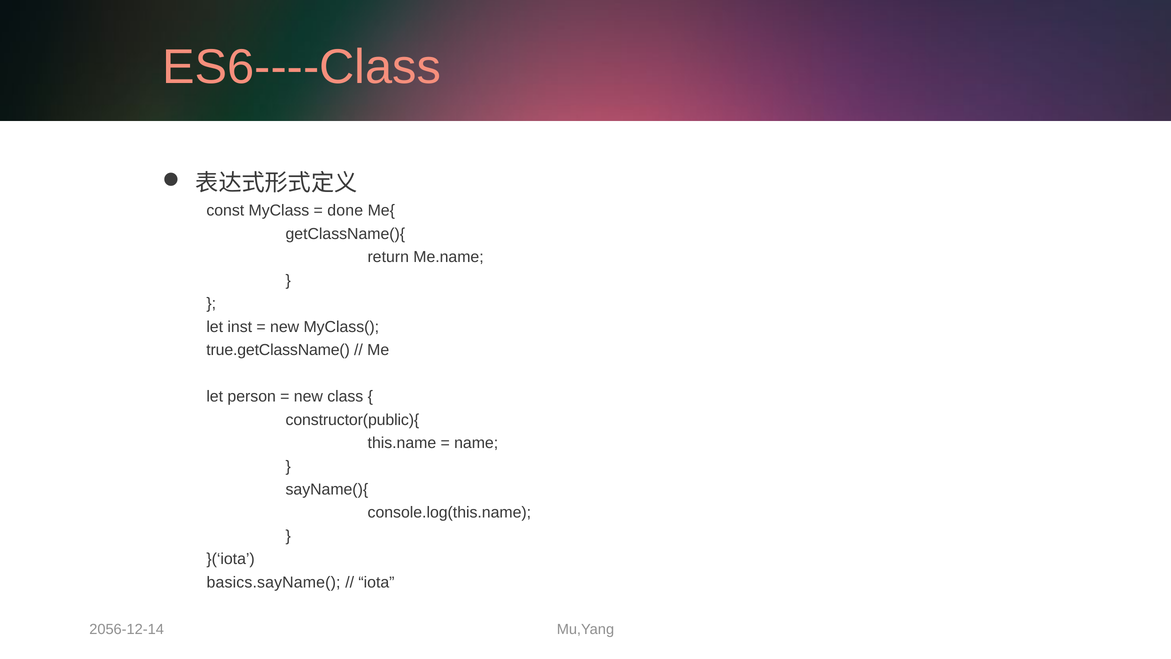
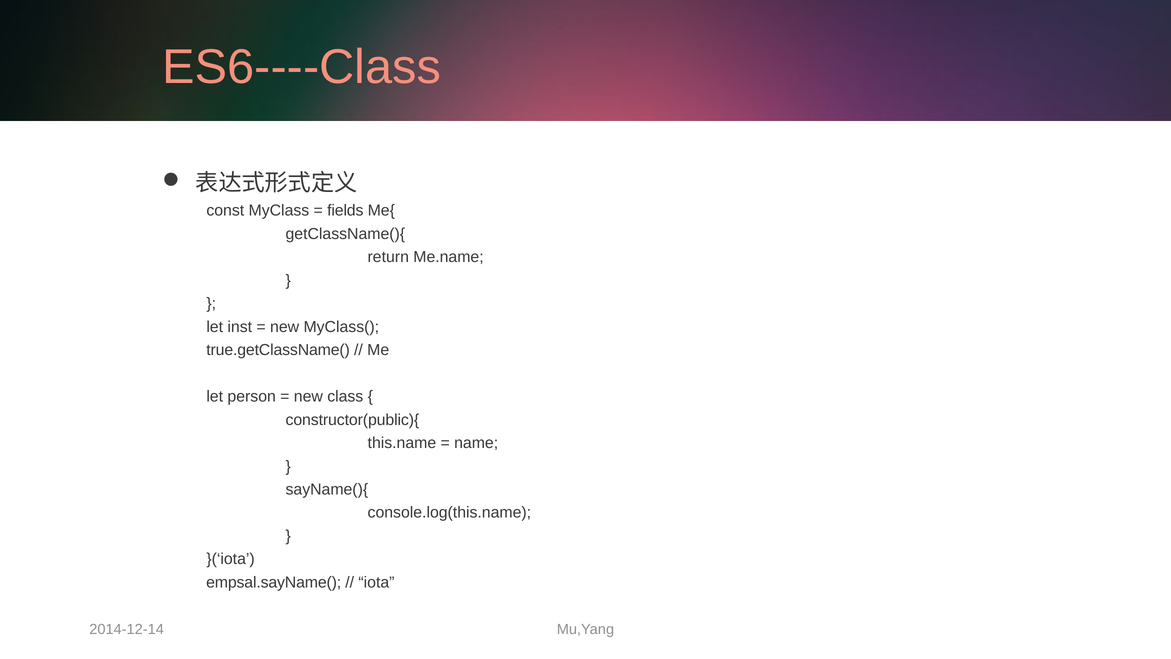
done: done -> fields
basics.sayName(: basics.sayName( -> empsal.sayName(
2056-12-14: 2056-12-14 -> 2014-12-14
